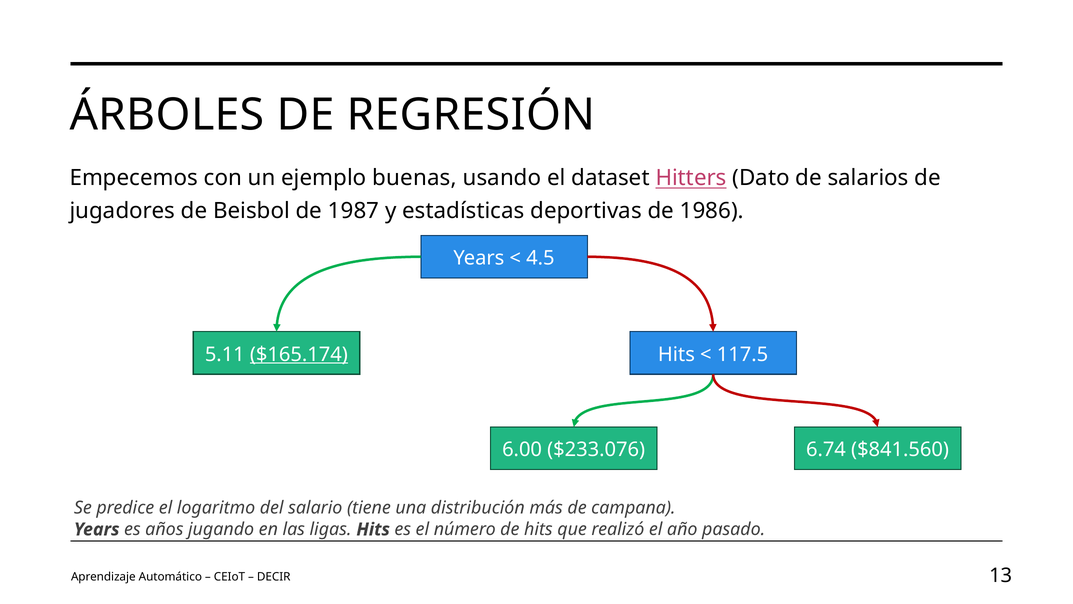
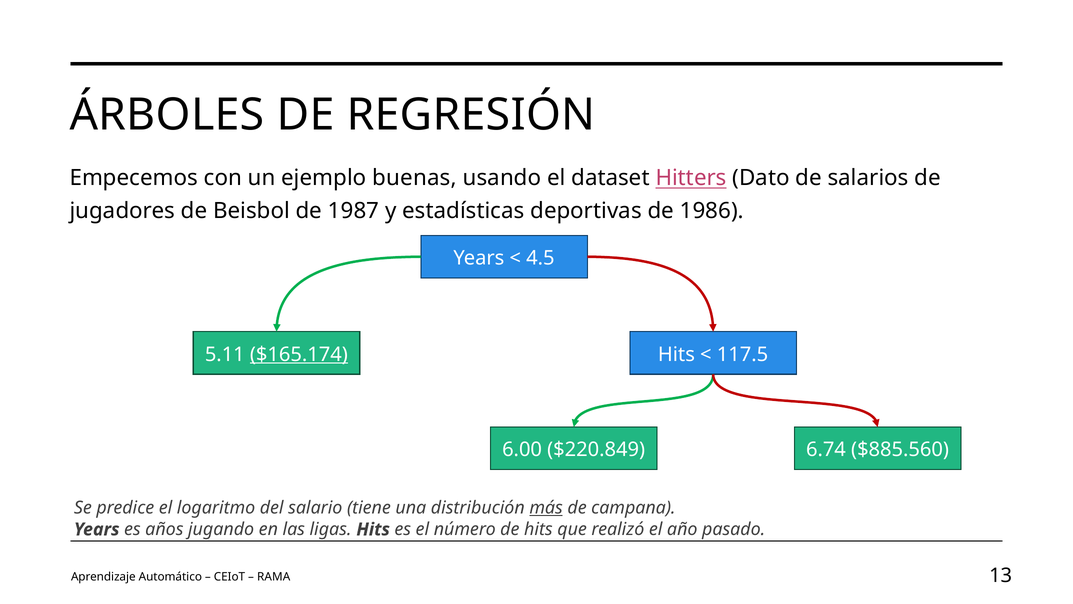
$233.076: $233.076 -> $220.849
$841.560: $841.560 -> $885.560
más underline: none -> present
DECIR: DECIR -> RAMA
